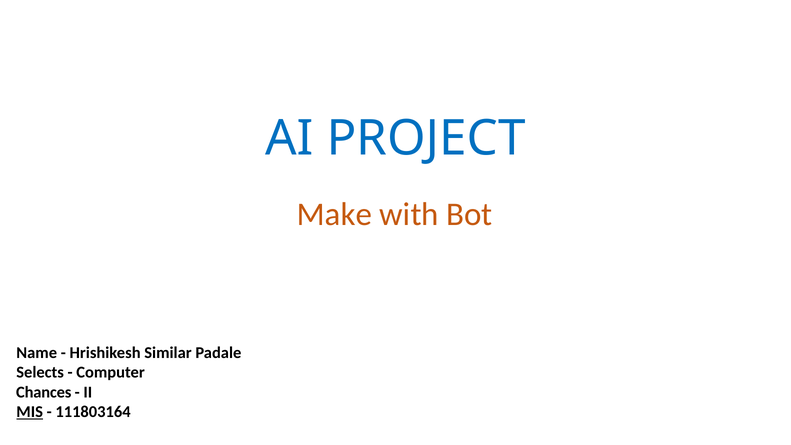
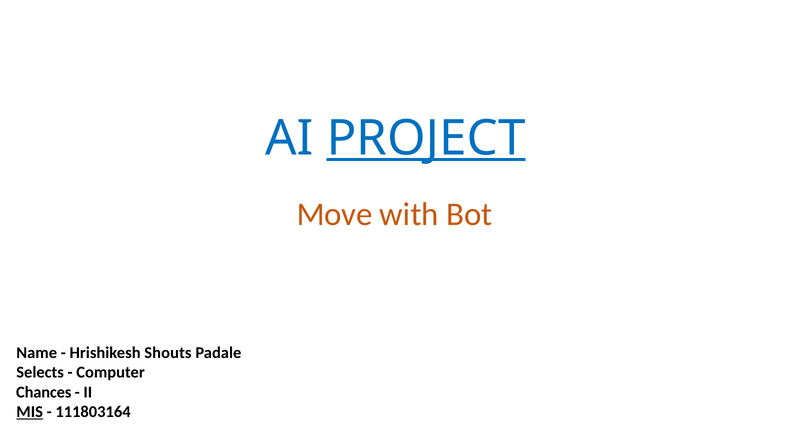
PROJECT underline: none -> present
Make: Make -> Move
Similar: Similar -> Shouts
